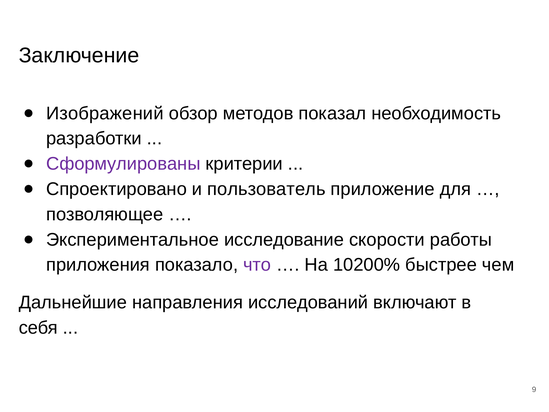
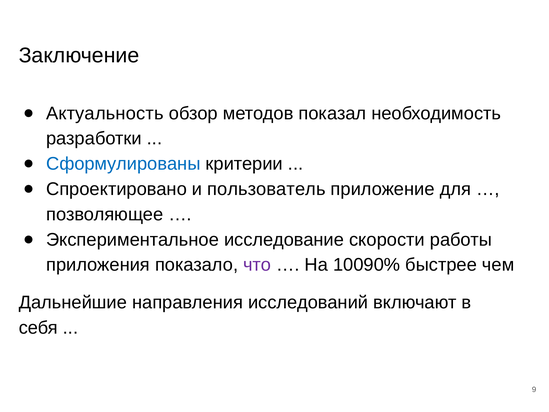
Изображений: Изображений -> Актуальность
Сформулированы colour: purple -> blue
10200%: 10200% -> 10090%
